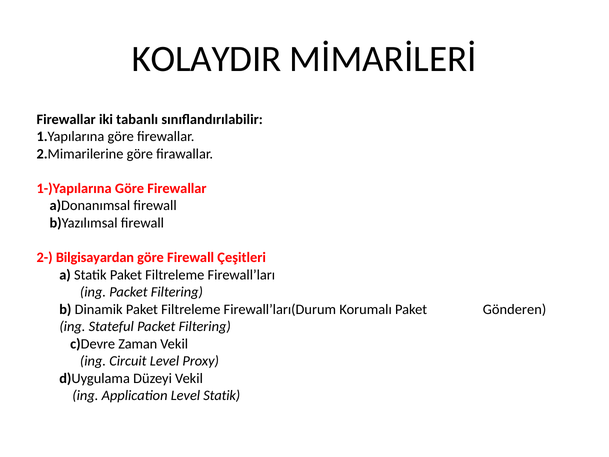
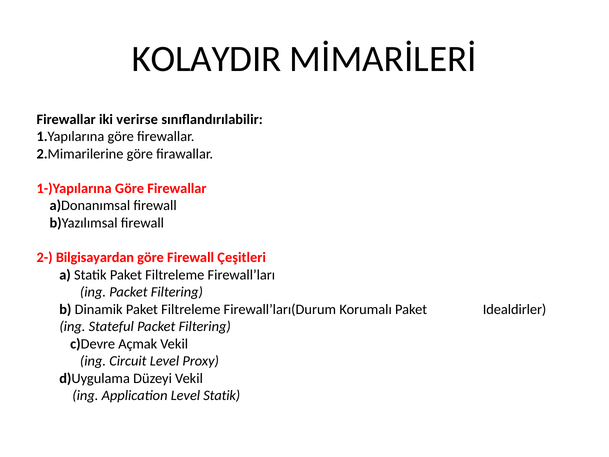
tabanlı: tabanlı -> verirse
Gönderen: Gönderen -> Idealdirler
Zaman: Zaman -> Açmak
